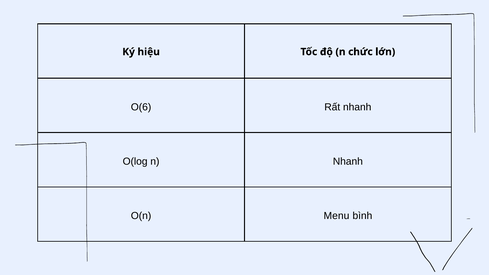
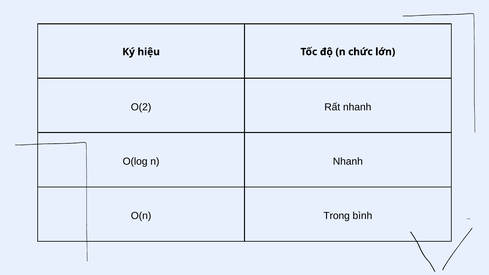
O(6: O(6 -> O(2
Menu: Menu -> Trong
